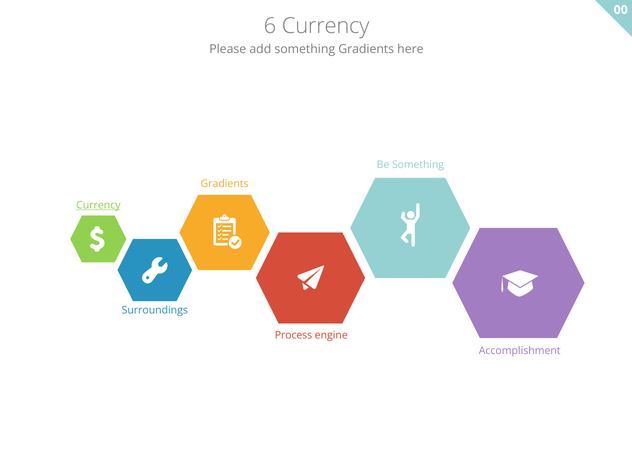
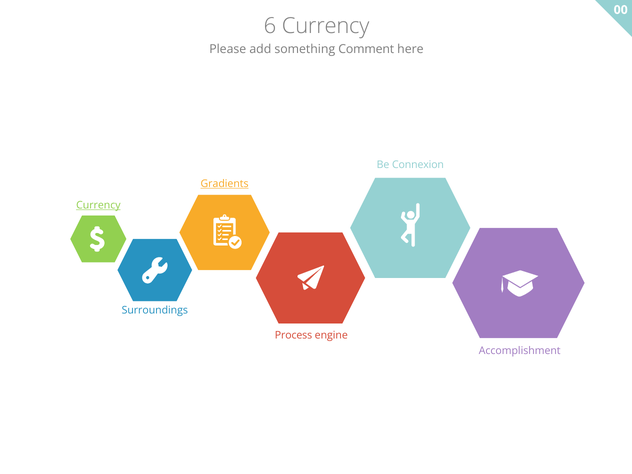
something Gradients: Gradients -> Comment
Be Something: Something -> Connexion
Gradients at (225, 184) underline: none -> present
